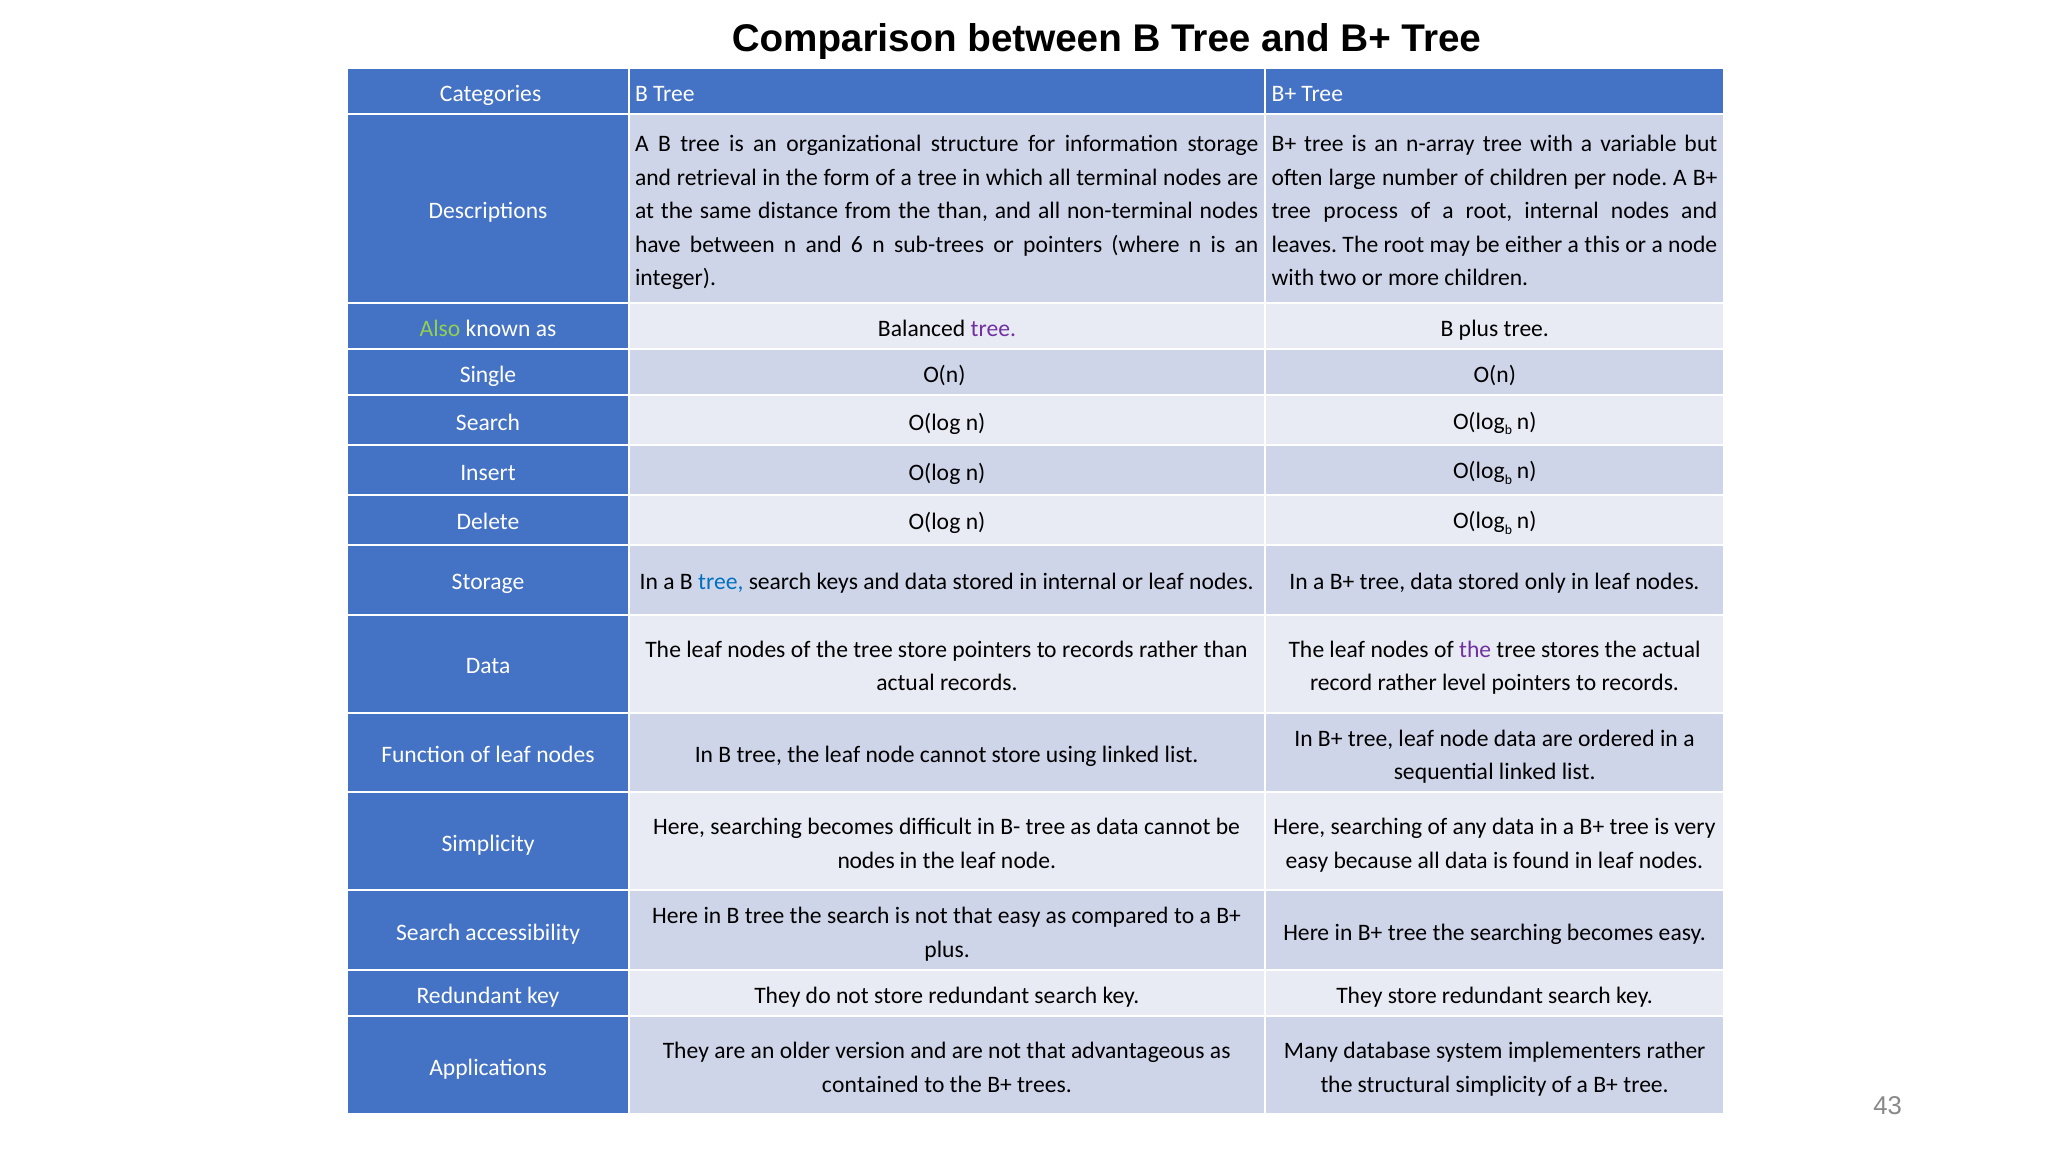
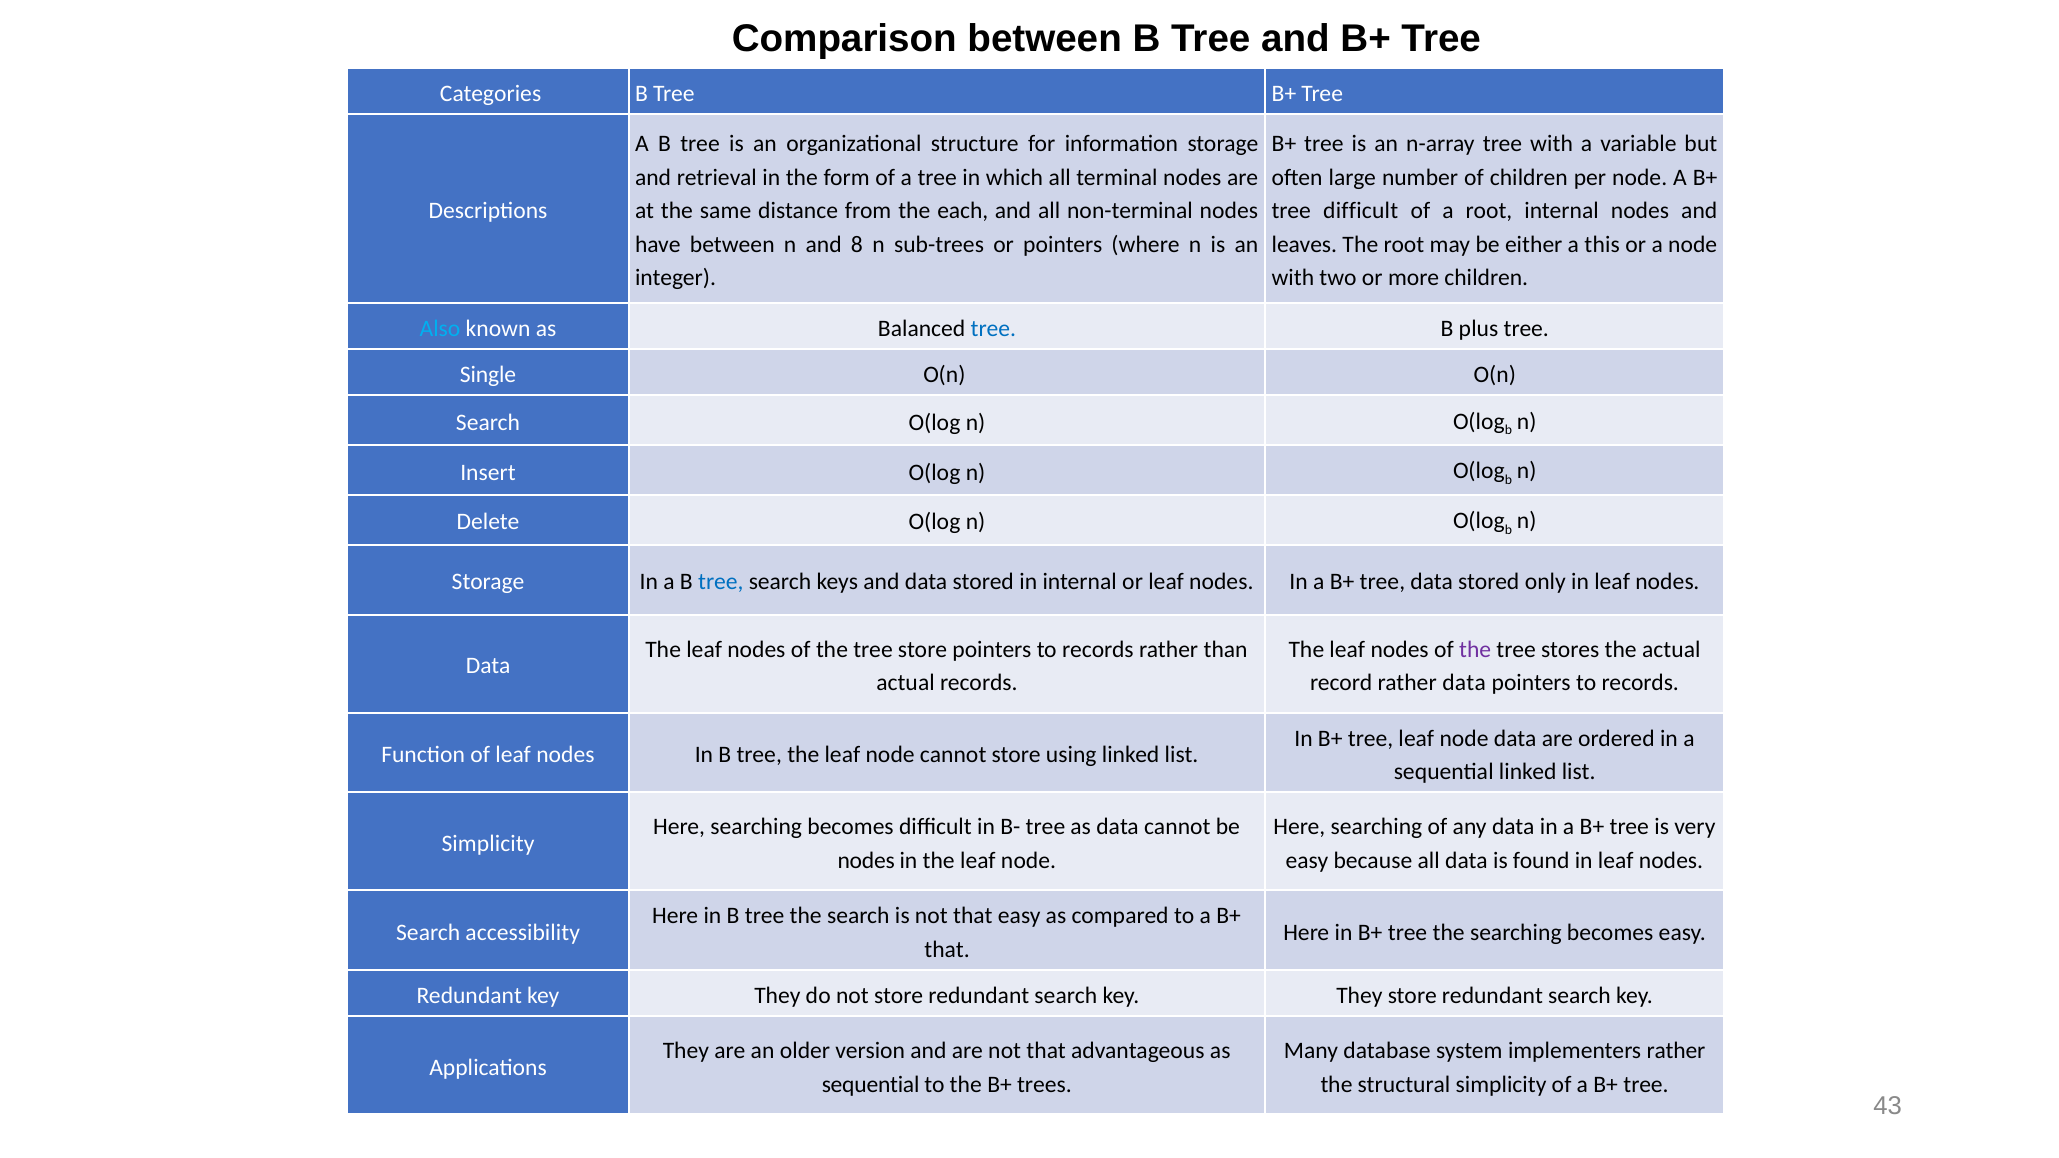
the than: than -> each
tree process: process -> difficult
6: 6 -> 8
Also colour: light green -> light blue
tree at (993, 329) colour: purple -> blue
rather level: level -> data
plus at (947, 949): plus -> that
contained at (870, 1084): contained -> sequential
